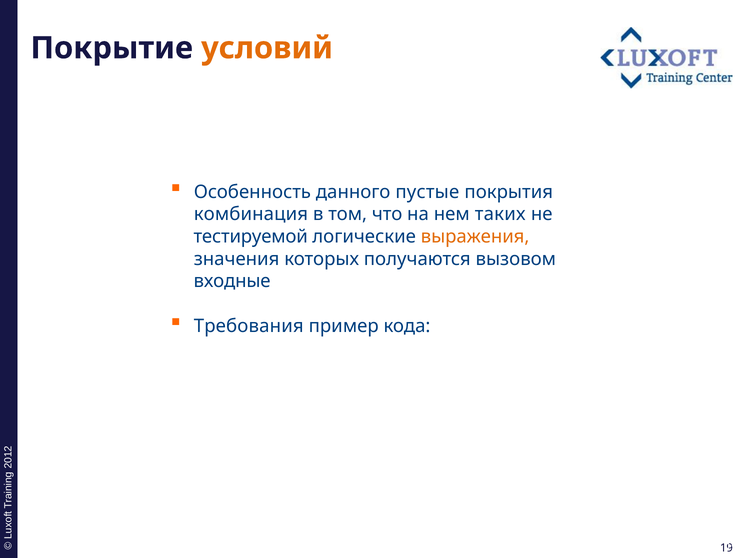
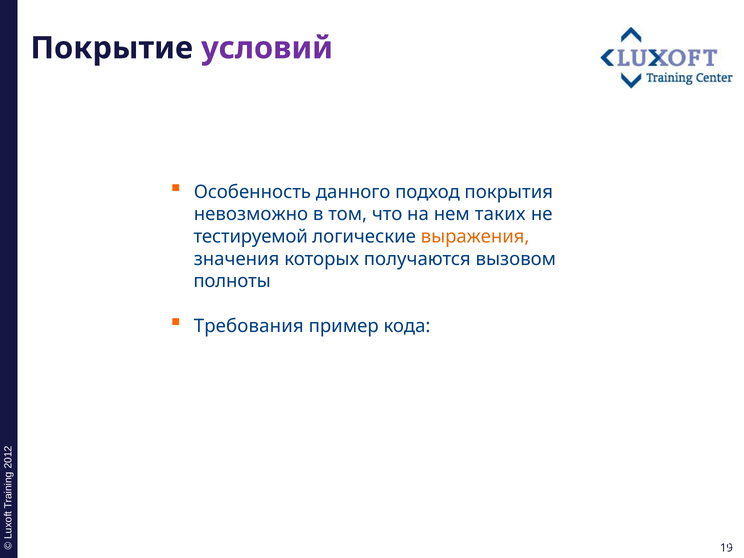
условий colour: orange -> purple
пустые: пустые -> подход
комбинация: комбинация -> невозможно
входные: входные -> полноты
